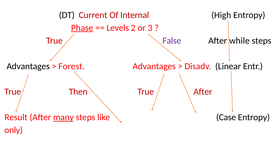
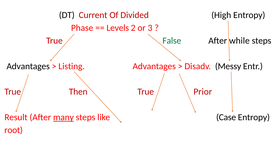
Internal: Internal -> Divided
Phase underline: present -> none
False colour: purple -> green
Forest: Forest -> Listing
Linear: Linear -> Messy
True After: After -> Prior
only: only -> root
